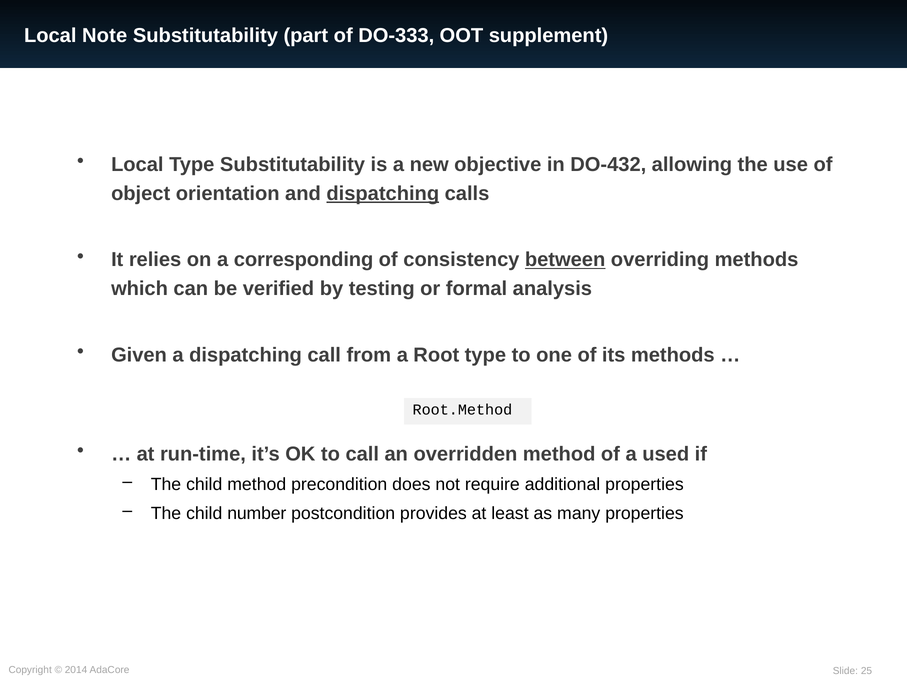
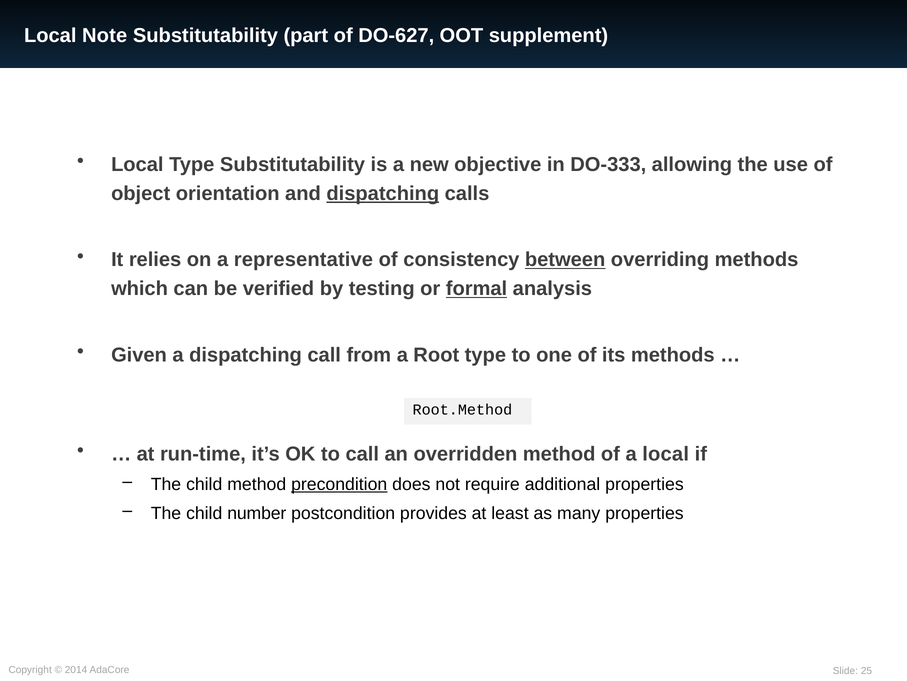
DO-333: DO-333 -> DO-627
DO-432: DO-432 -> DO-333
corresponding: corresponding -> representative
formal underline: none -> present
a used: used -> local
precondition underline: none -> present
